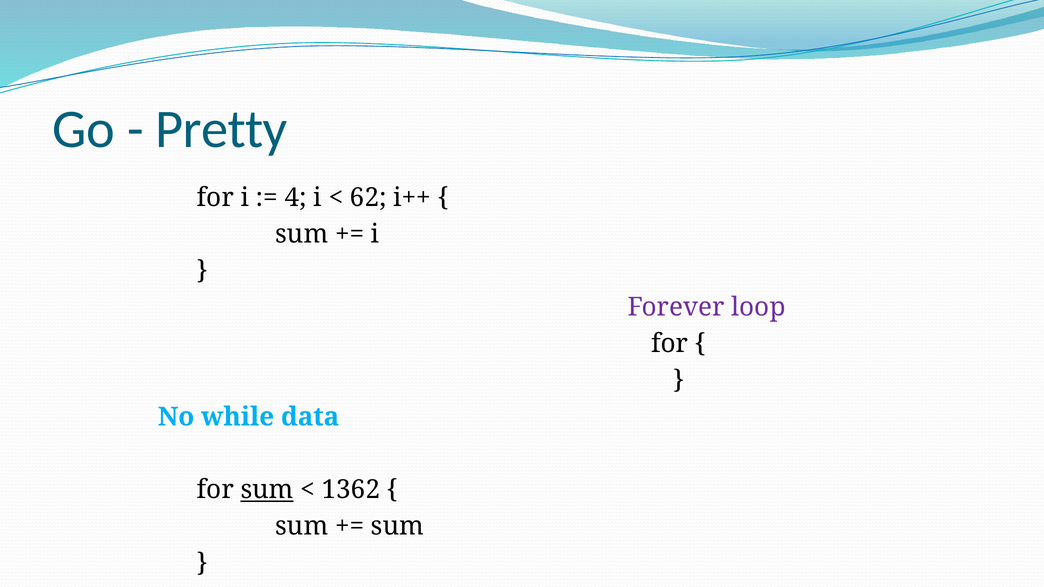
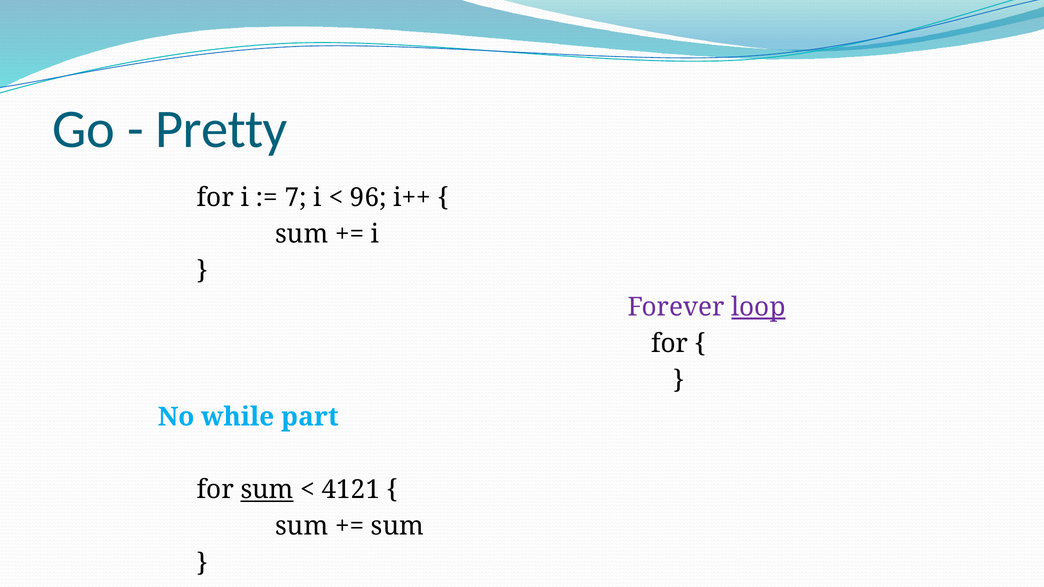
4: 4 -> 7
62: 62 -> 96
loop underline: none -> present
data: data -> part
1362: 1362 -> 4121
